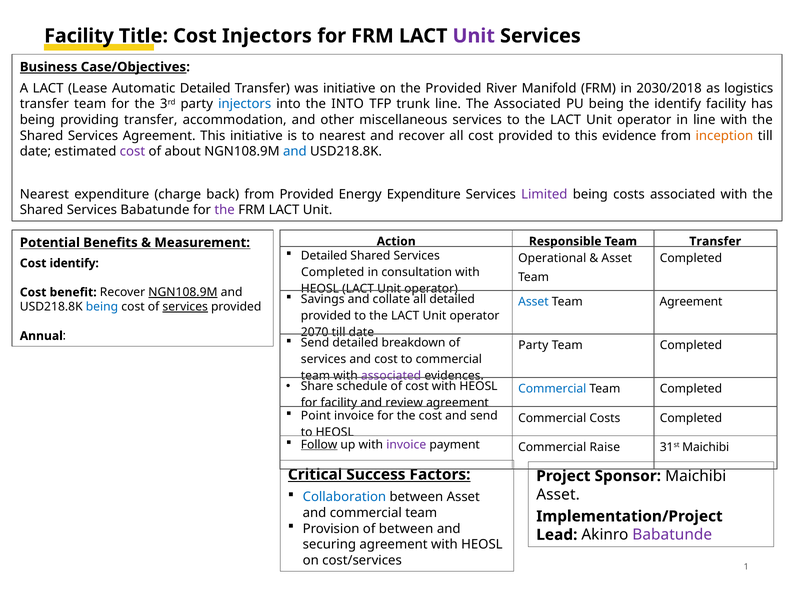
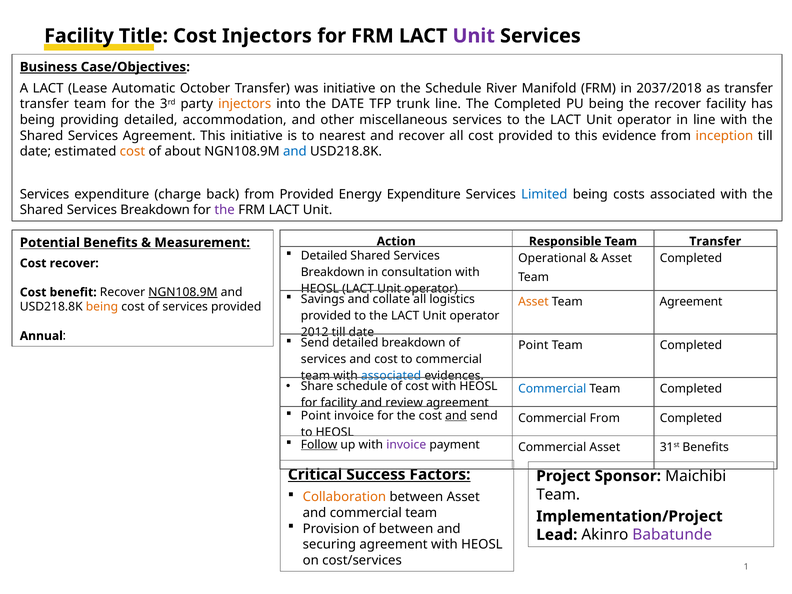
Automatic Detailed: Detailed -> October
the Provided: Provided -> Schedule
2030/2018: 2030/2018 -> 2037/2018
as logistics: logistics -> transfer
injectors at (245, 104) colour: blue -> orange
the INTO: INTO -> DATE
The Associated: Associated -> Completed
the identify: identify -> recover
providing transfer: transfer -> detailed
cost at (132, 152) colour: purple -> orange
Nearest at (44, 194): Nearest -> Services
Limited colour: purple -> blue
Babatunde at (155, 210): Babatunde -> Breakdown
Cost identify: identify -> recover
Completed at (333, 272): Completed -> Breakdown
all detailed: detailed -> logistics
Asset at (533, 302) colour: blue -> orange
being at (102, 307) colour: blue -> orange
services at (185, 307) underline: present -> none
2070: 2070 -> 2012
Party at (533, 345): Party -> Point
associated at (391, 376) colour: purple -> blue
and at (456, 416) underline: none -> present
Commercial Costs: Costs -> From
Commercial Raise: Raise -> Asset
31st Maichibi: Maichibi -> Benefits
Collaboration colour: blue -> orange
Asset at (558, 495): Asset -> Team
